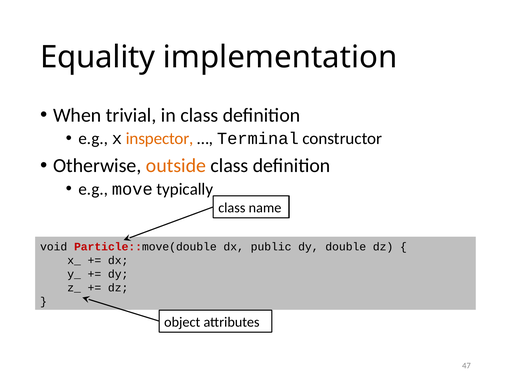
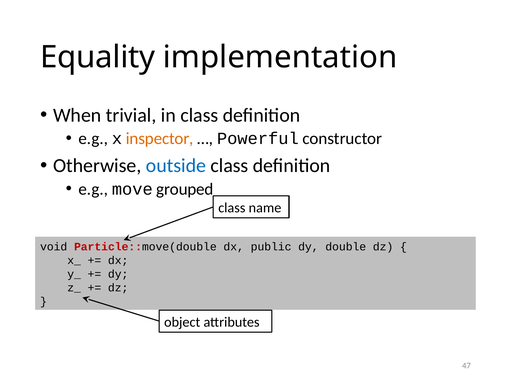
Terminal: Terminal -> Powerful
outside colour: orange -> blue
typically: typically -> grouped
